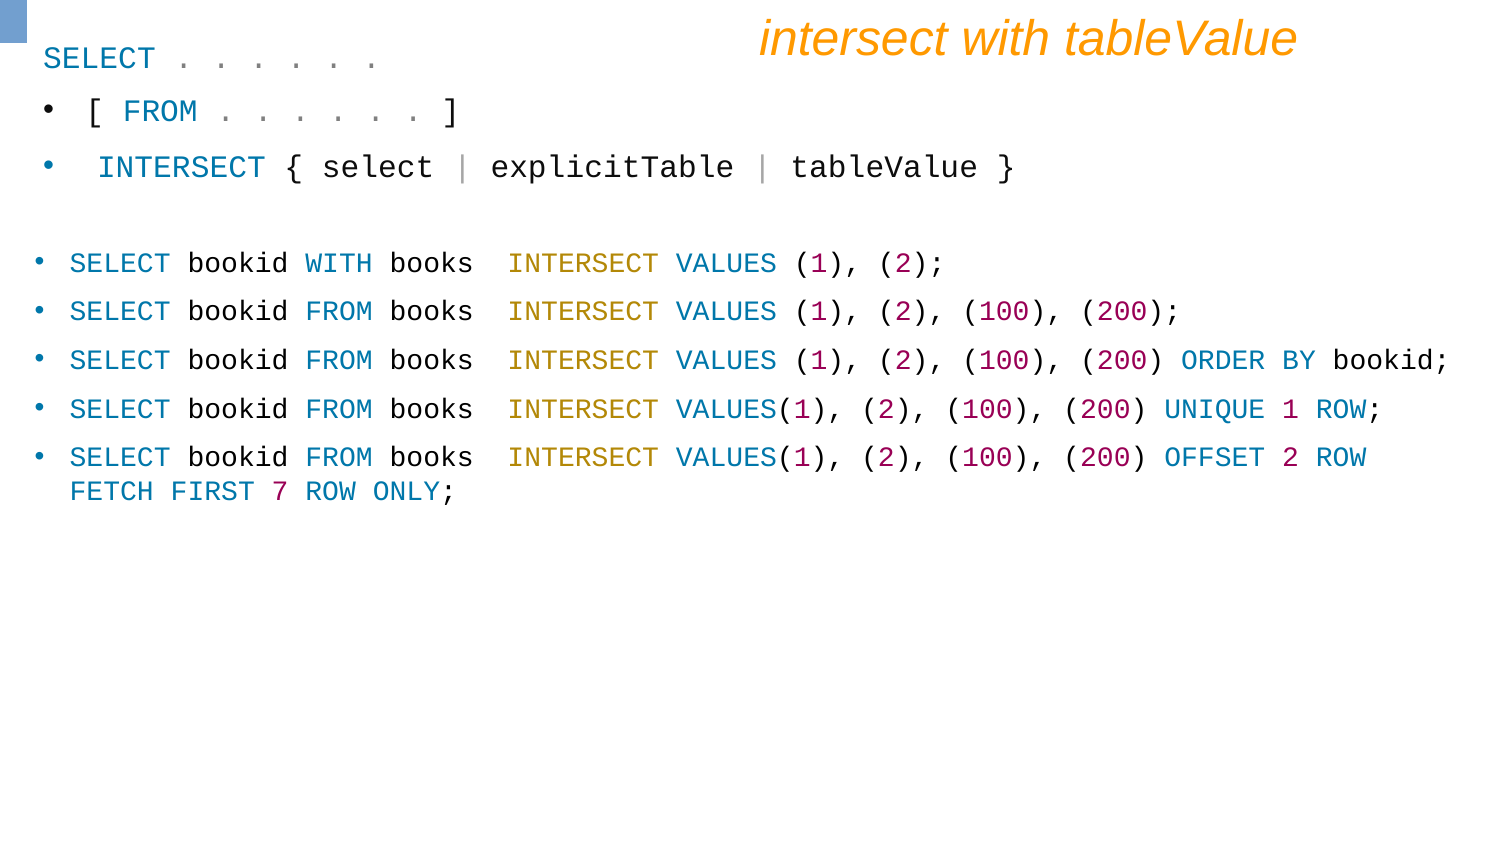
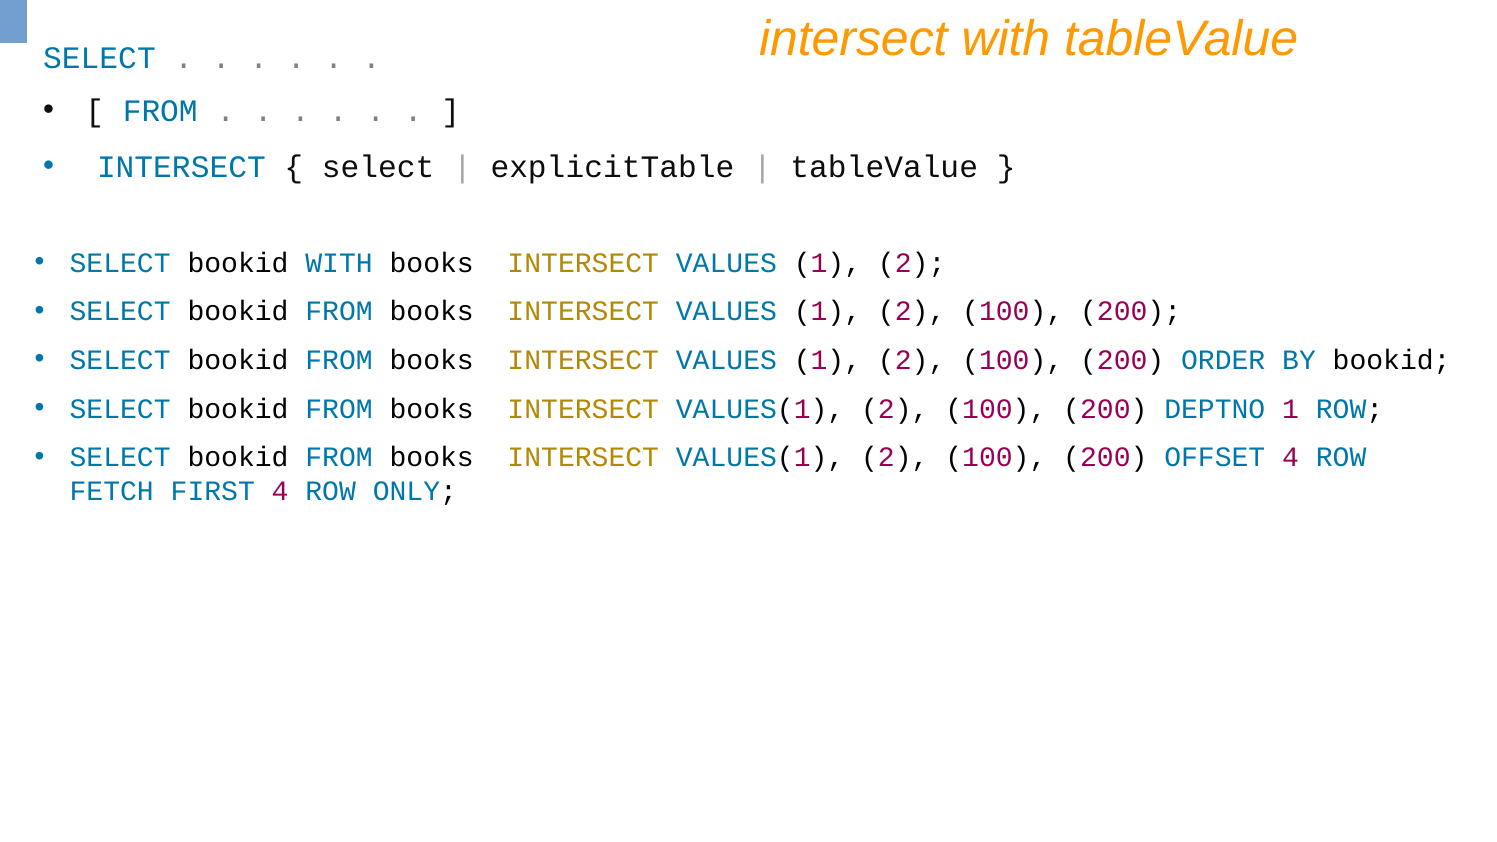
UNIQUE: UNIQUE -> DEPTNO
OFFSET 2: 2 -> 4
FIRST 7: 7 -> 4
